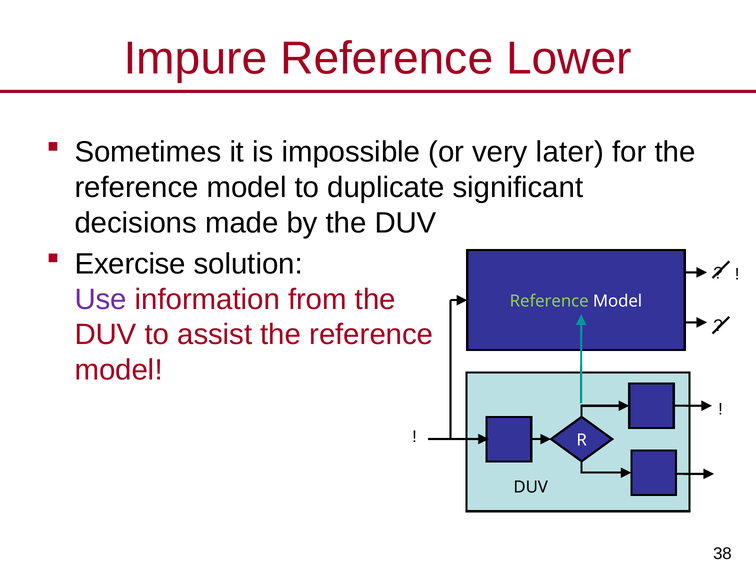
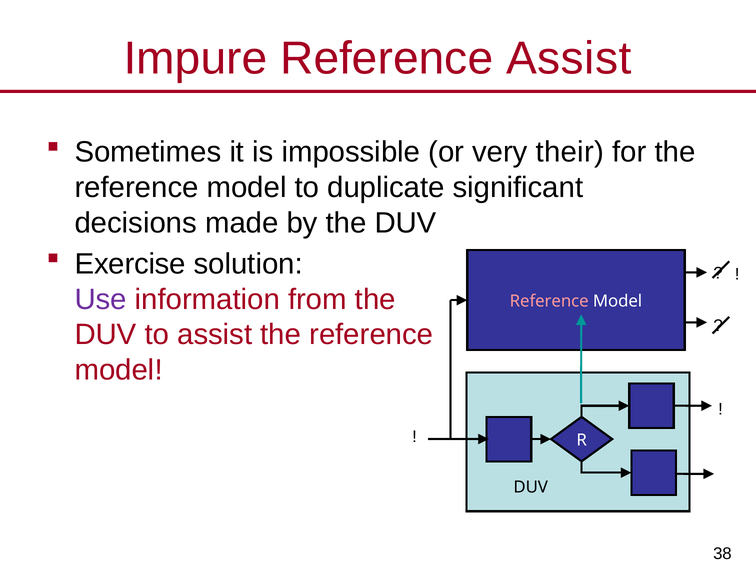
Reference Lower: Lower -> Assist
later: later -> their
Reference at (549, 301) colour: light green -> pink
